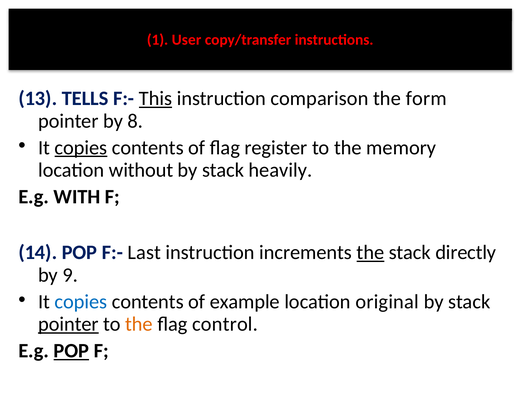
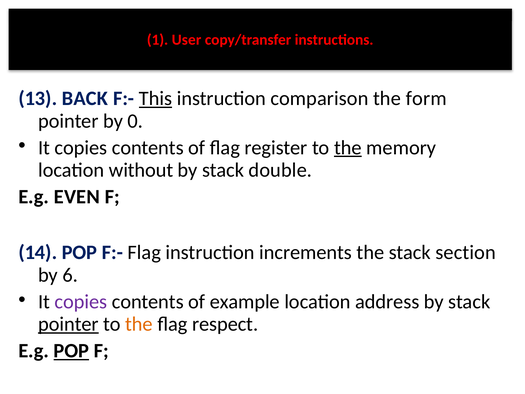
TELLS: TELLS -> BACK
8: 8 -> 0
copies at (81, 148) underline: present -> none
the at (348, 148) underline: none -> present
heavily: heavily -> double
WITH: WITH -> EVEN
F:- Last: Last -> Flag
the at (370, 252) underline: present -> none
directly: directly -> section
9: 9 -> 6
copies at (81, 302) colour: blue -> purple
original: original -> address
control: control -> respect
